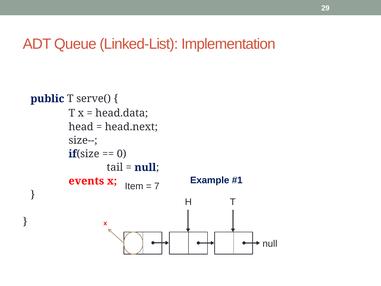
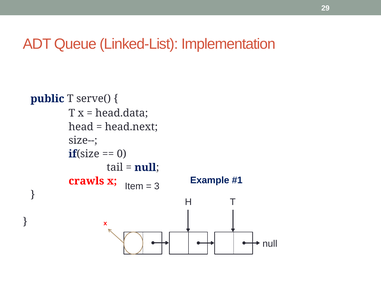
events: events -> crawls
7: 7 -> 3
